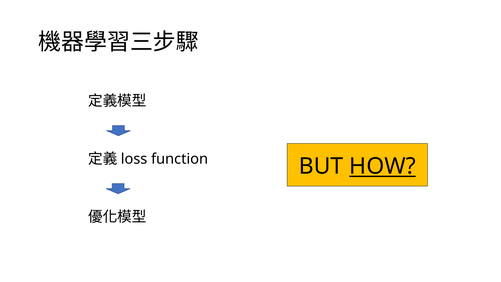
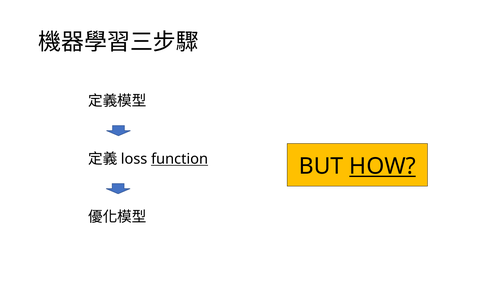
function underline: none -> present
